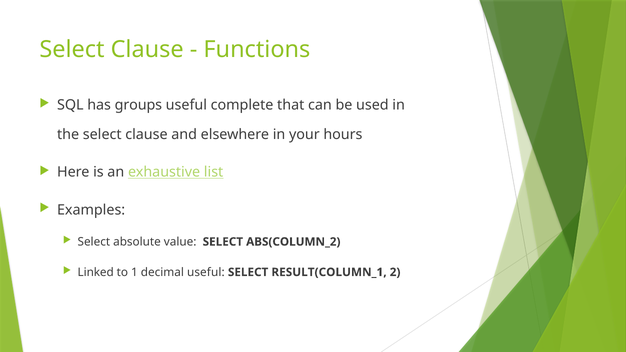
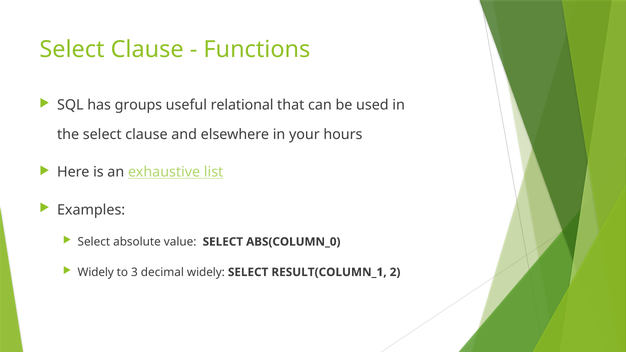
complete: complete -> relational
ABS(COLUMN_2: ABS(COLUMN_2 -> ABS(COLUMN_0
Linked at (96, 272): Linked -> Widely
1: 1 -> 3
decimal useful: useful -> widely
